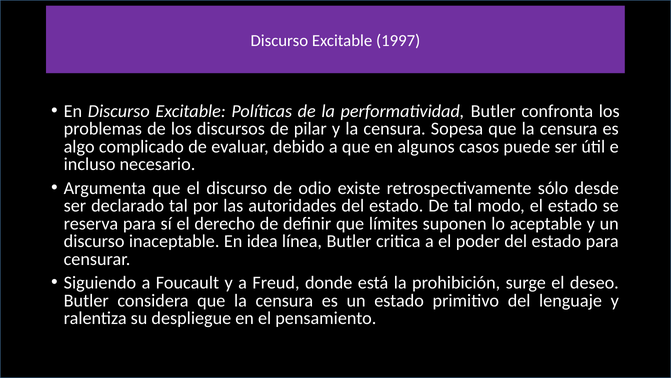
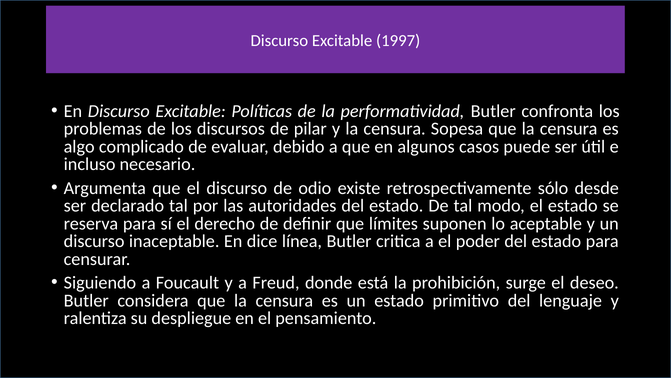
idea: idea -> dice
